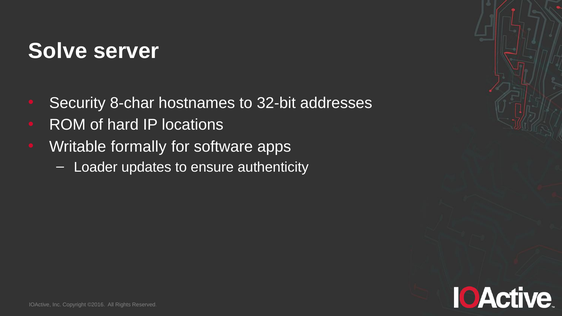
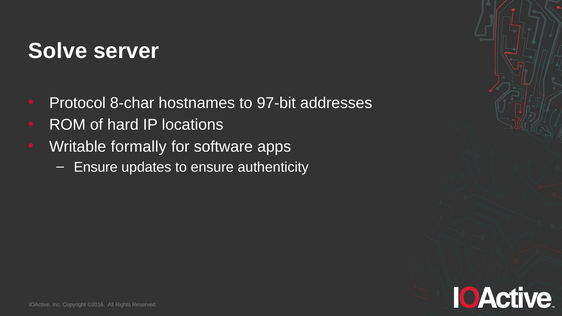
Security: Security -> Protocol
32-bit: 32-bit -> 97-bit
Loader at (96, 167): Loader -> Ensure
